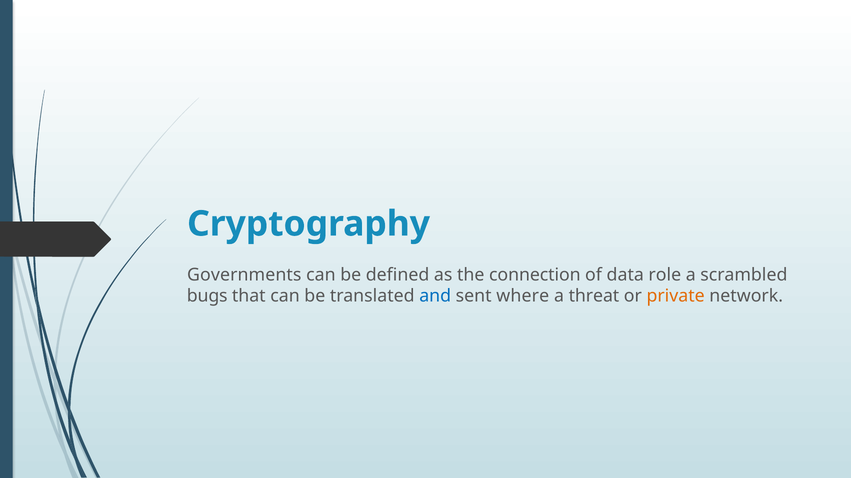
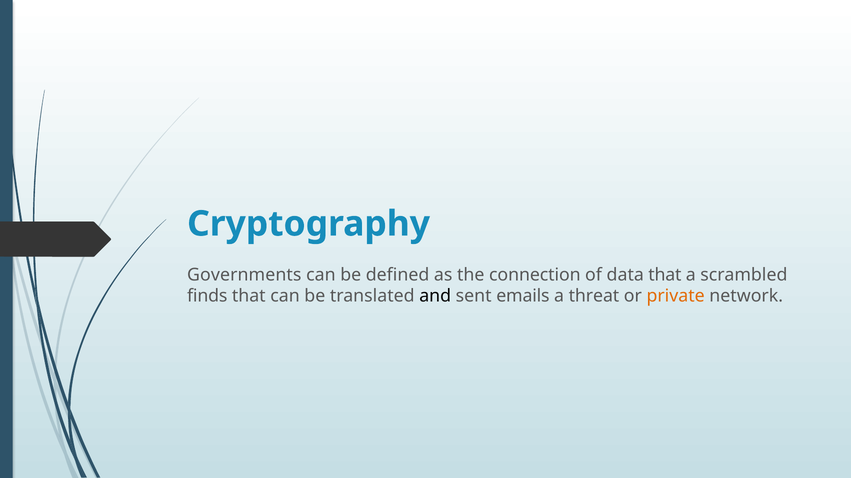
data role: role -> that
bugs: bugs -> finds
and colour: blue -> black
where: where -> emails
